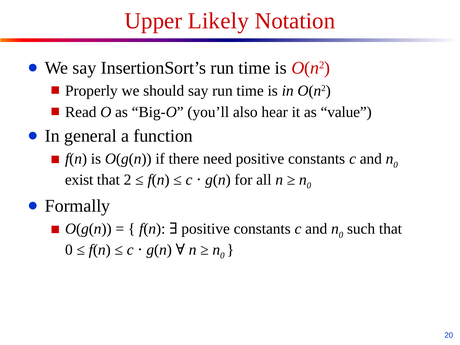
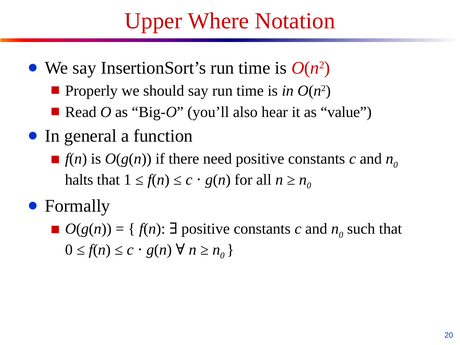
Likely: Likely -> Where
exist: exist -> halts
2: 2 -> 1
